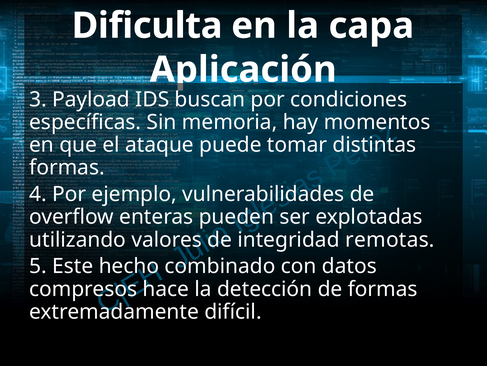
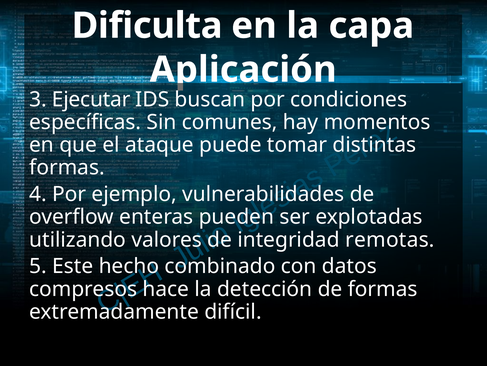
Payload: Payload -> Ejecutar
memoria: memoria -> comunes
